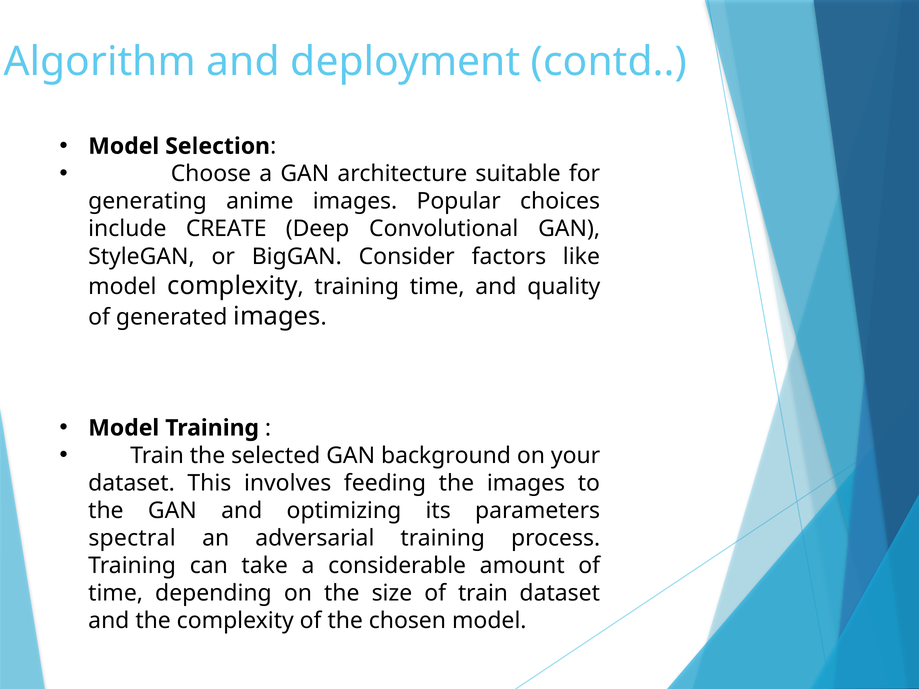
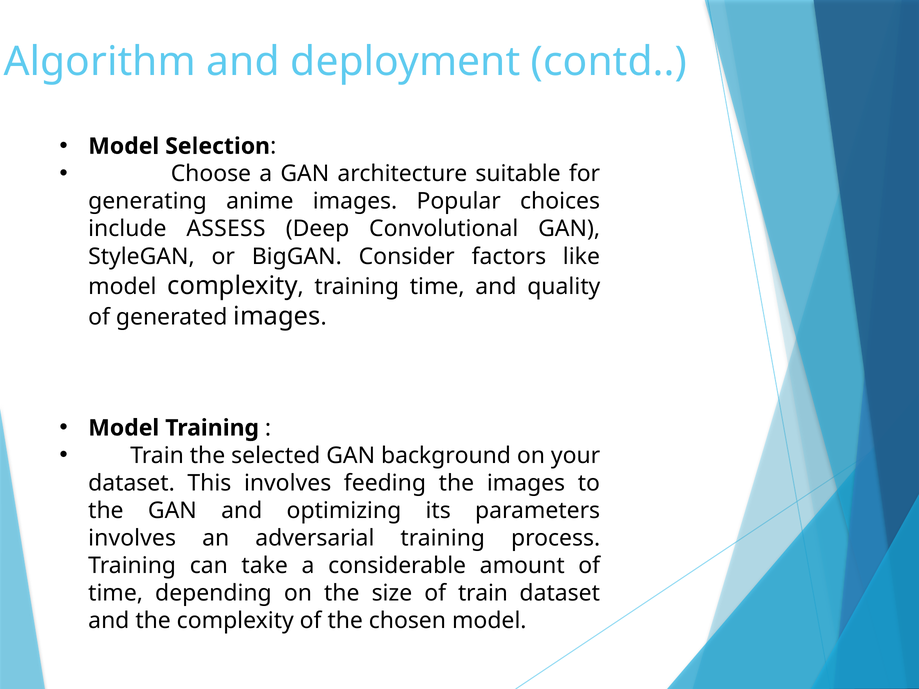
CREATE: CREATE -> ASSESS
spectral at (132, 538): spectral -> involves
